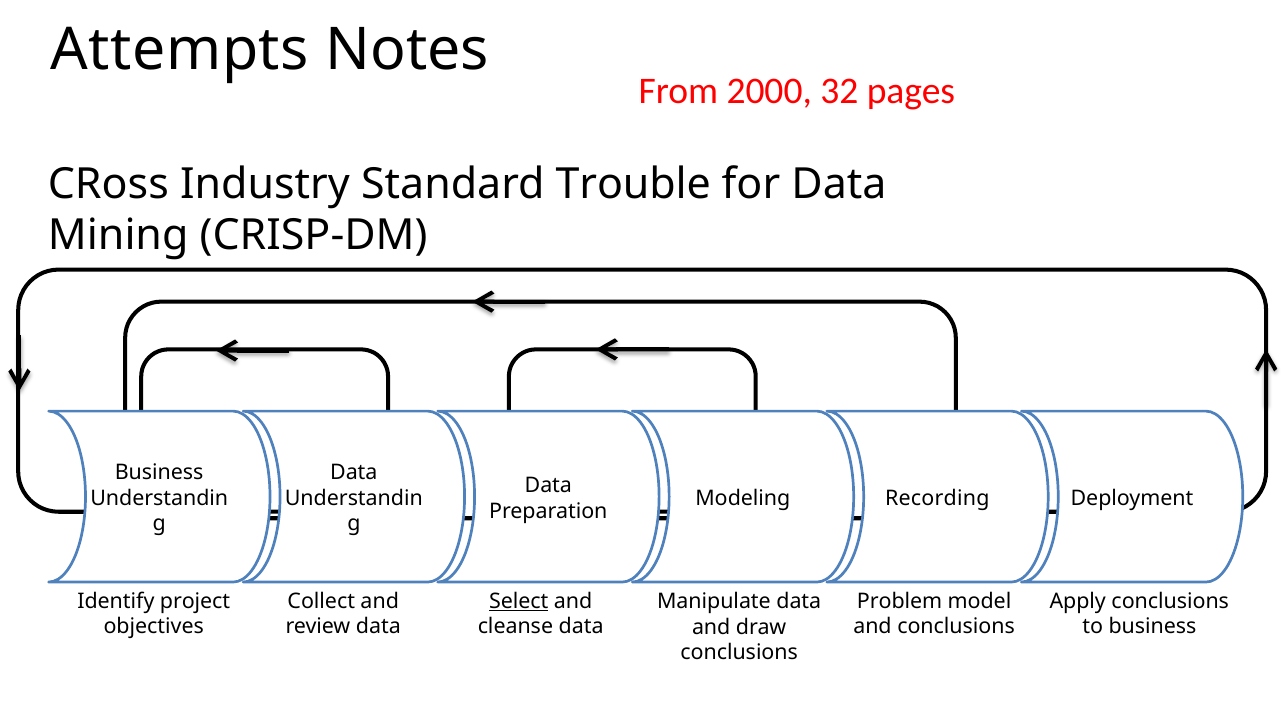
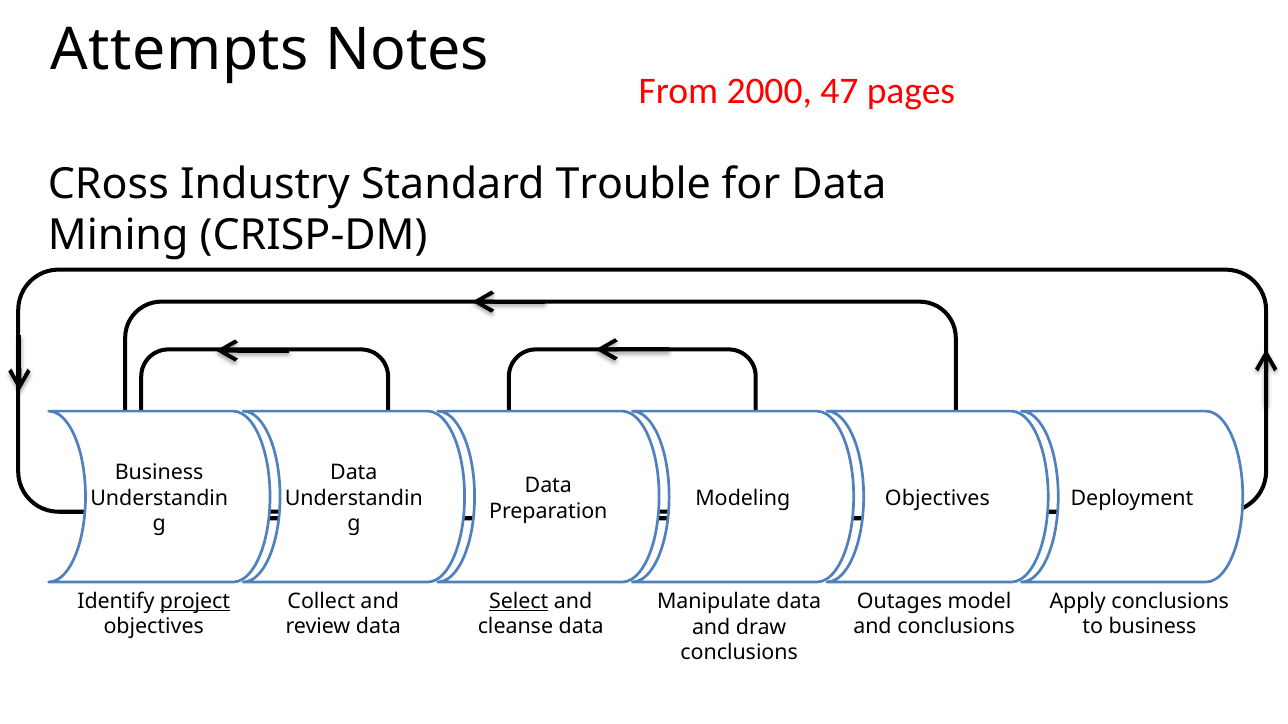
32: 32 -> 47
Modeling Recording: Recording -> Objectives
project underline: none -> present
Problem: Problem -> Outages
